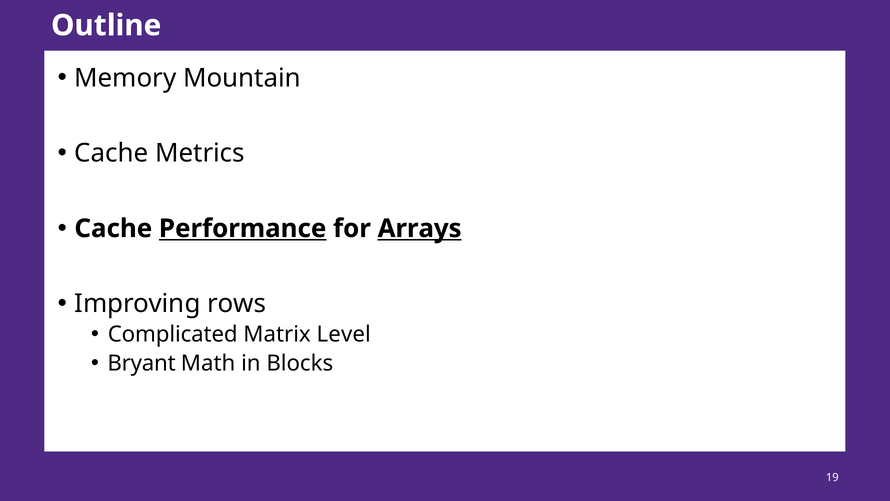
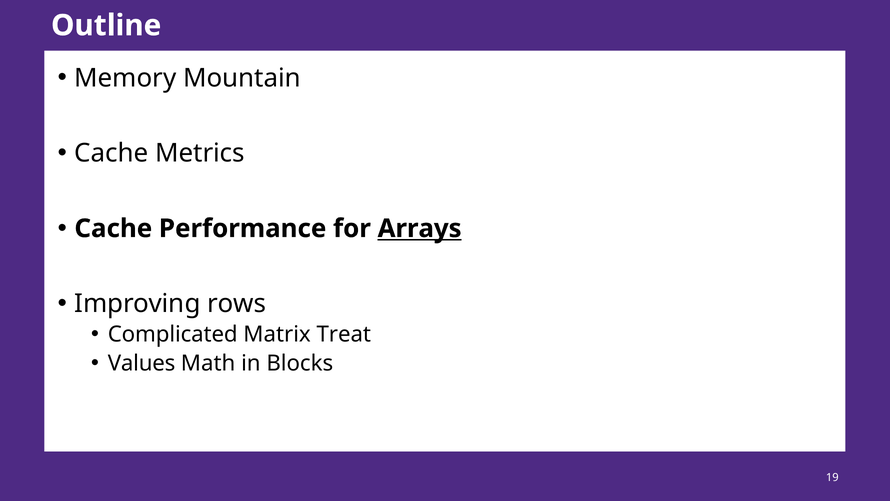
Performance underline: present -> none
Level: Level -> Treat
Bryant: Bryant -> Values
